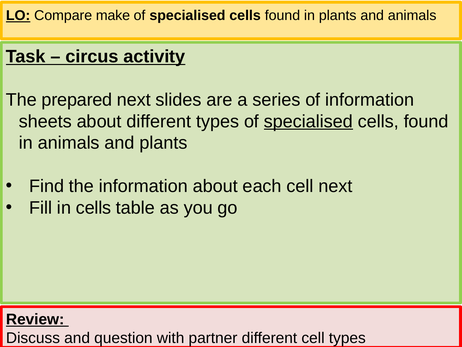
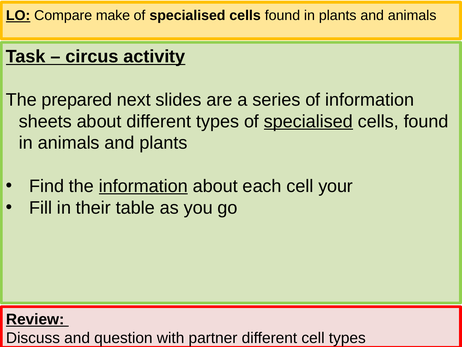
information at (143, 186) underline: none -> present
cell next: next -> your
in cells: cells -> their
